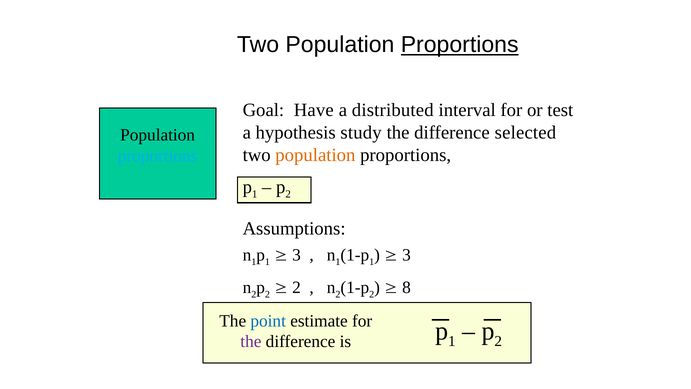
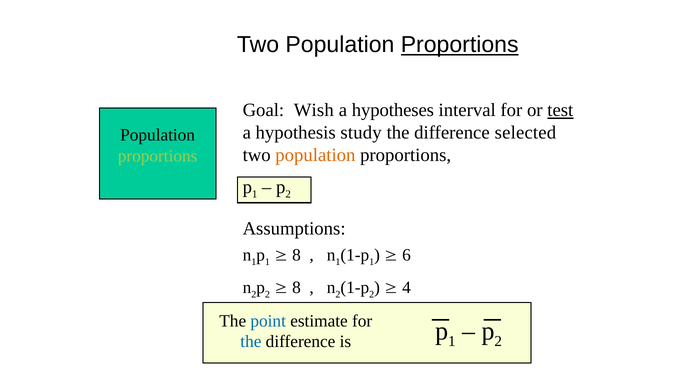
Have: Have -> Wish
distributed: distributed -> hypotheses
test underline: none -> present
proportions at (158, 156) colour: light blue -> light green
3 at (297, 255): 3 -> 8
3 at (407, 255): 3 -> 6
2 at (297, 287): 2 -> 8
8: 8 -> 4
the at (251, 341) colour: purple -> blue
